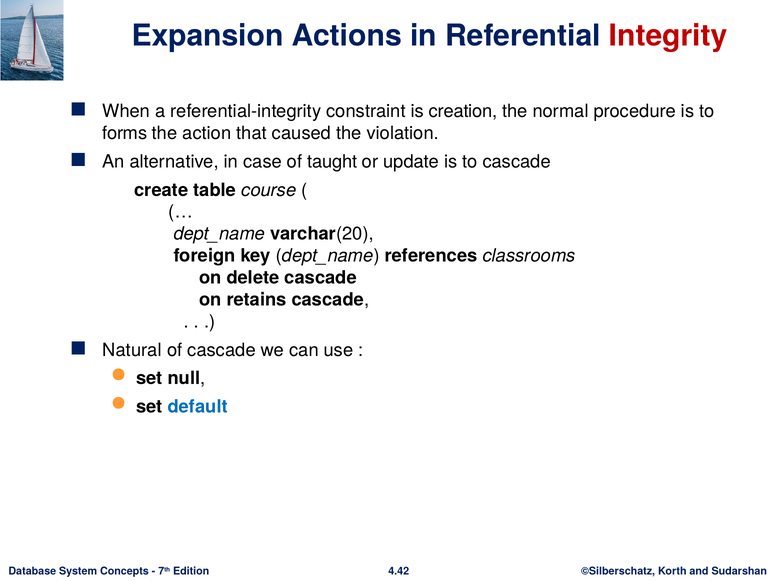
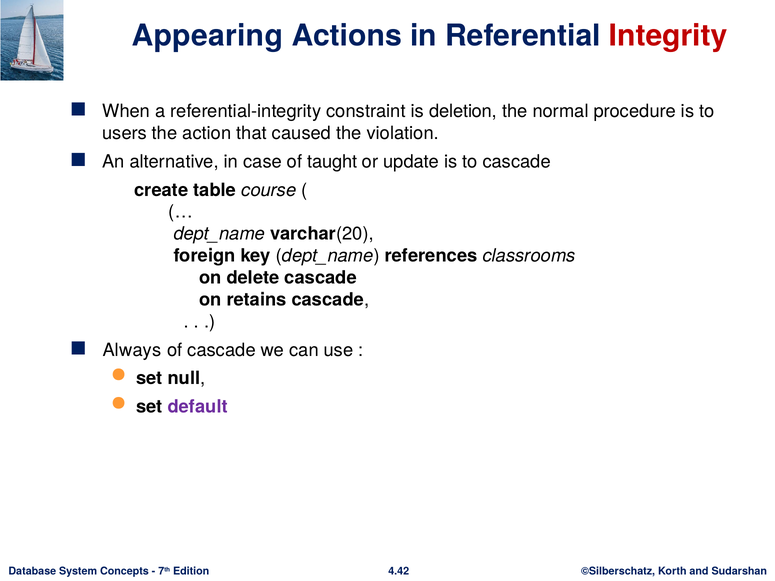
Expansion: Expansion -> Appearing
creation: creation -> deletion
forms: forms -> users
Natural: Natural -> Always
default colour: blue -> purple
